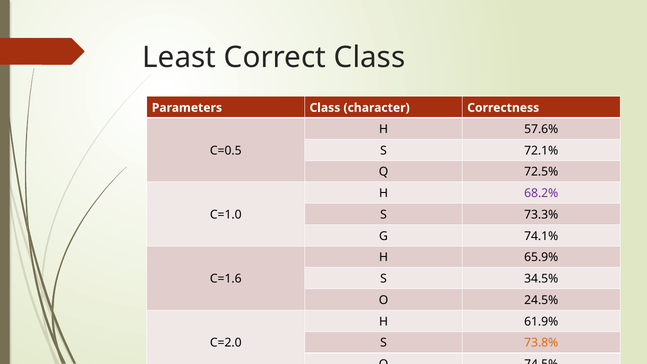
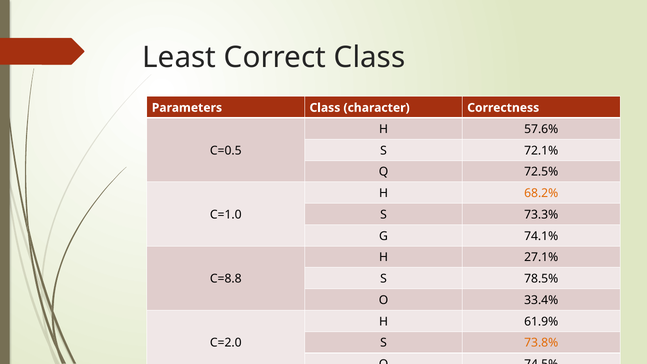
68.2% colour: purple -> orange
65.9%: 65.9% -> 27.1%
C=1.6: C=1.6 -> C=8.8
34.5%: 34.5% -> 78.5%
24.5%: 24.5% -> 33.4%
